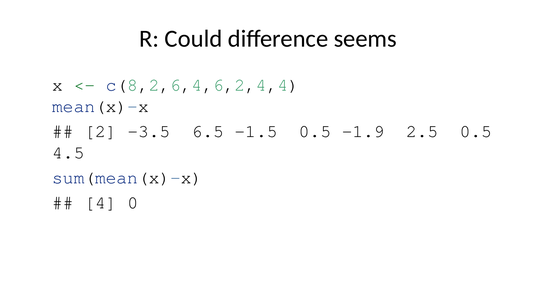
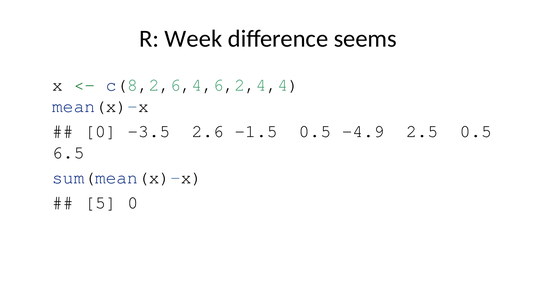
Could: Could -> Week
2 at (101, 131): 2 -> 0
6.5: 6.5 -> 2.6
-1.9: -1.9 -> -4.9
4.5: 4.5 -> 6.5
4: 4 -> 5
